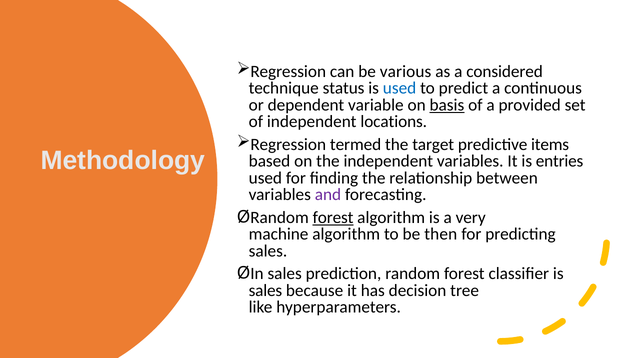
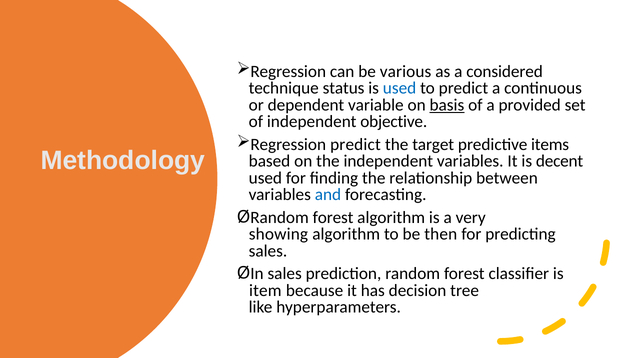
locations: locations -> objective
Regression termed: termed -> predict
entries: entries -> decent
and colour: purple -> blue
forest at (333, 217) underline: present -> none
machine: machine -> showing
sales at (265, 290): sales -> item
